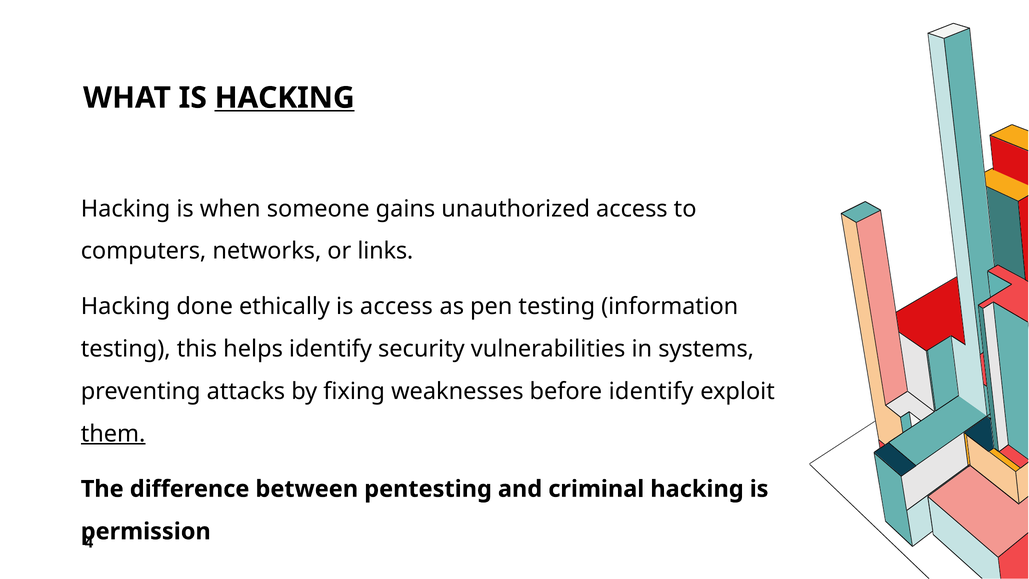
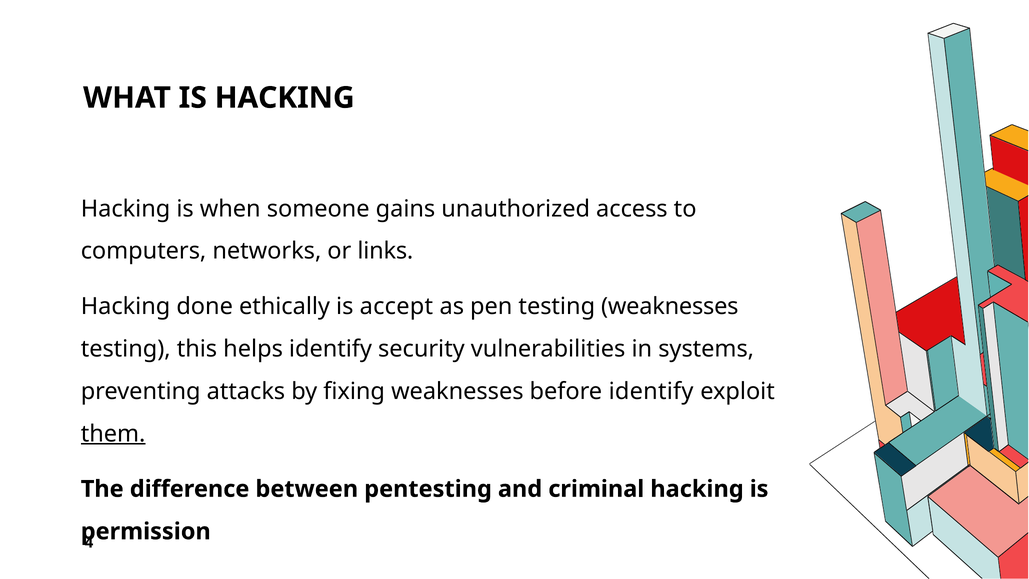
HACKING at (285, 98) underline: present -> none
is access: access -> accept
testing information: information -> weaknesses
